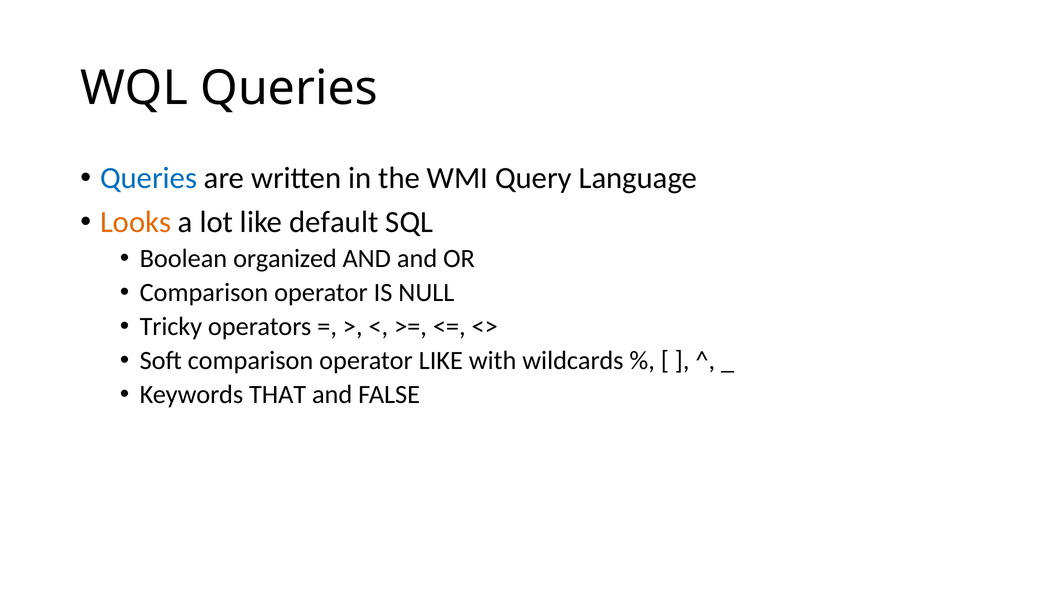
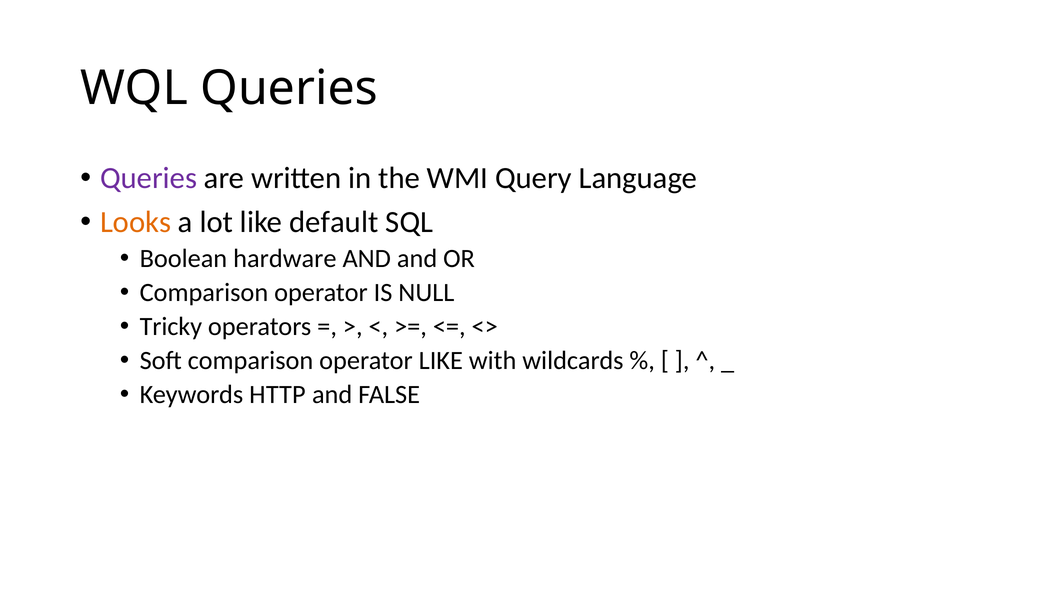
Queries at (149, 178) colour: blue -> purple
organized: organized -> hardware
THAT: THAT -> HTTP
